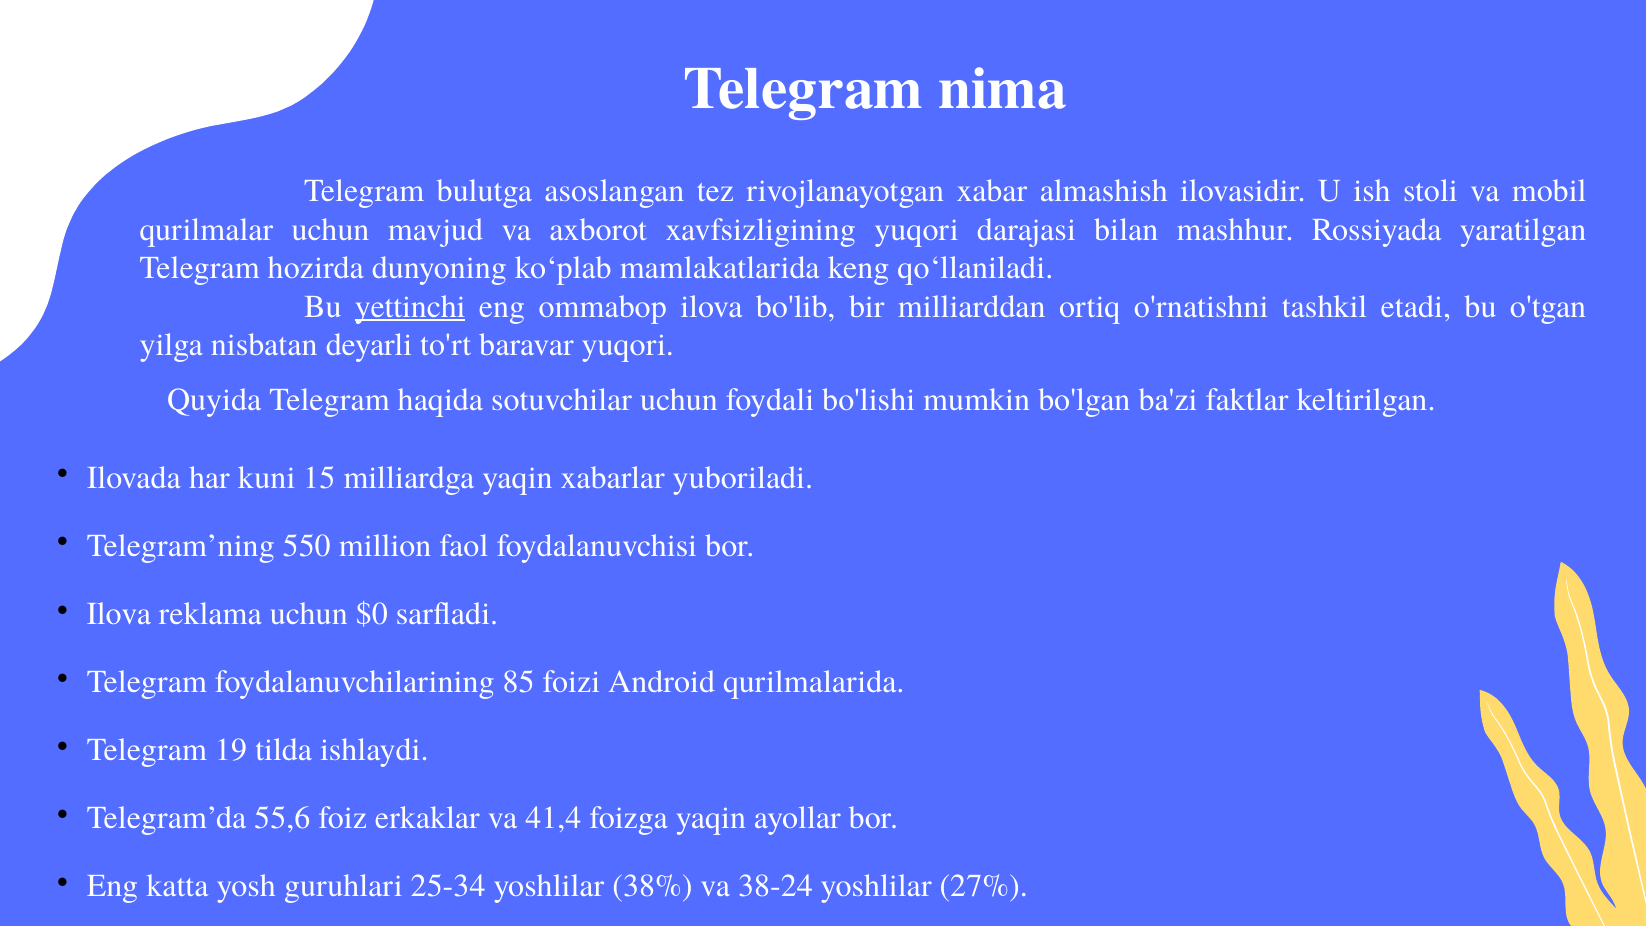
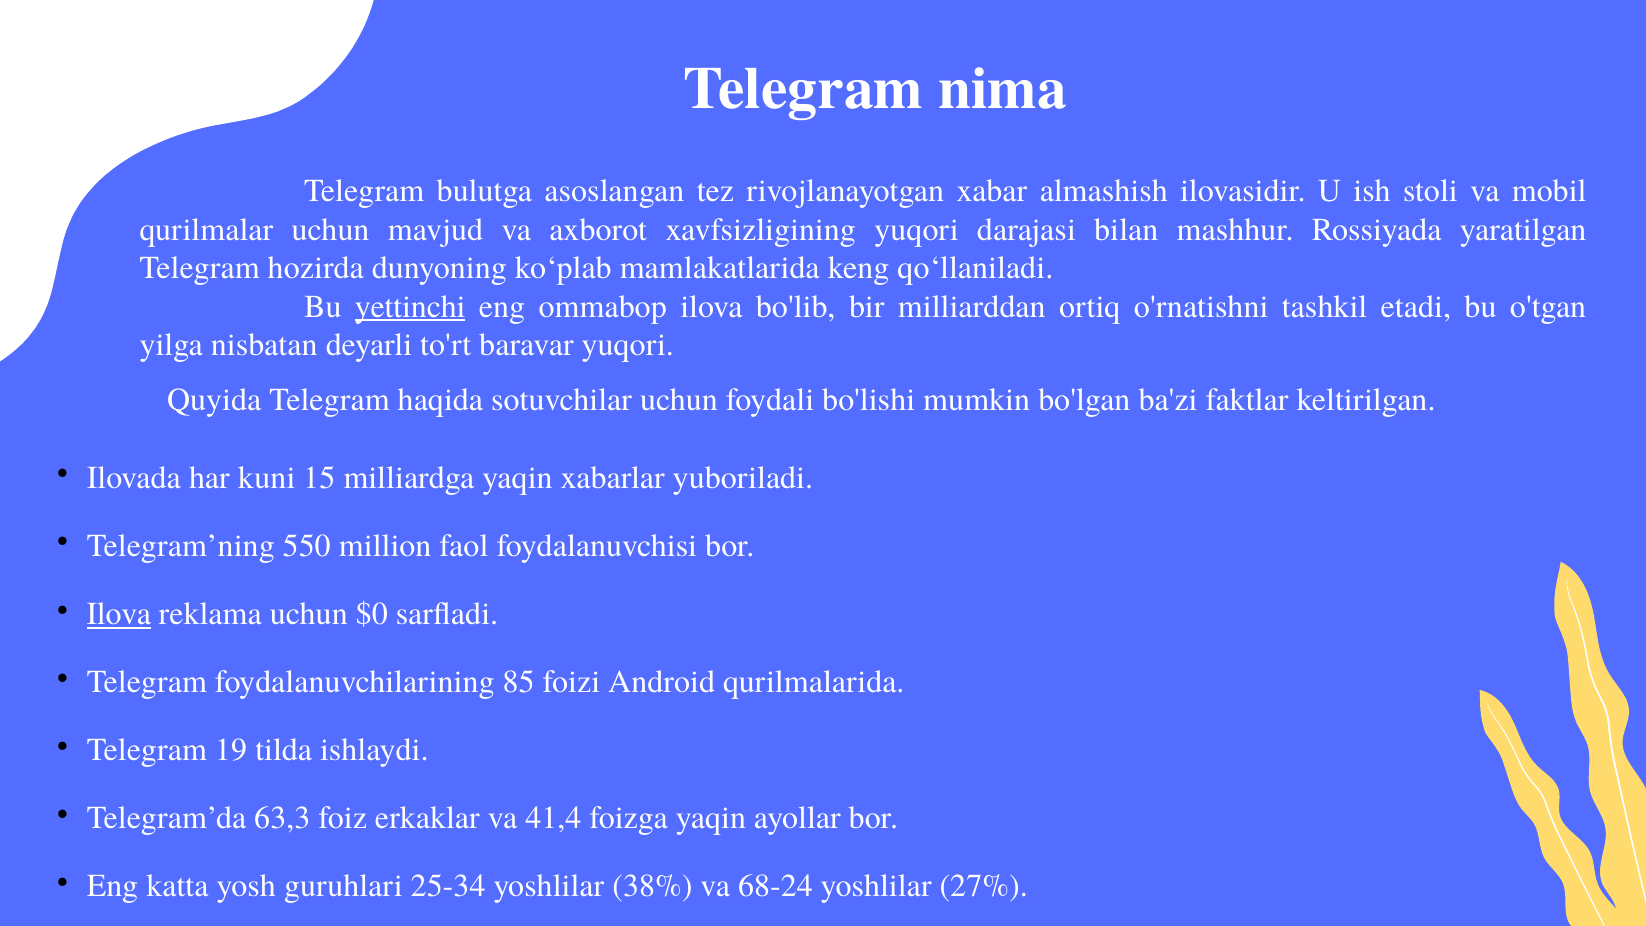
Ilova at (119, 614) underline: none -> present
55,6: 55,6 -> 63,3
38-24: 38-24 -> 68-24
